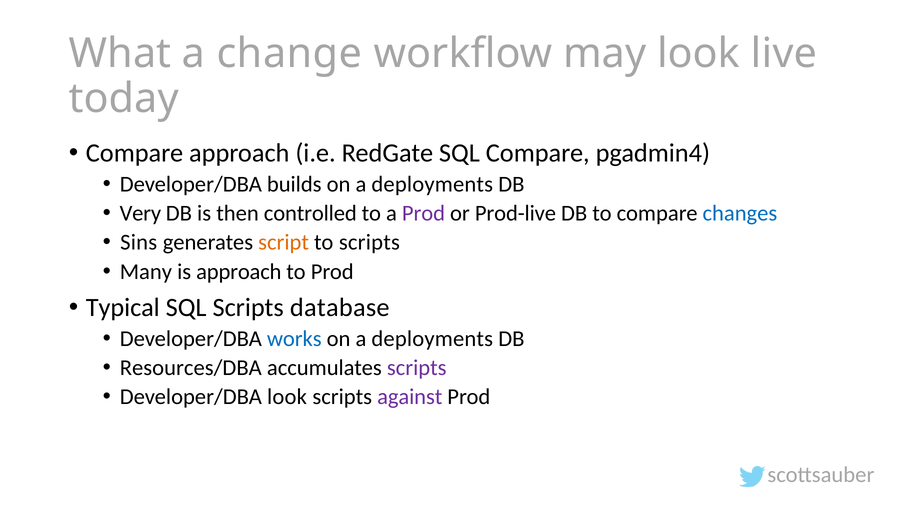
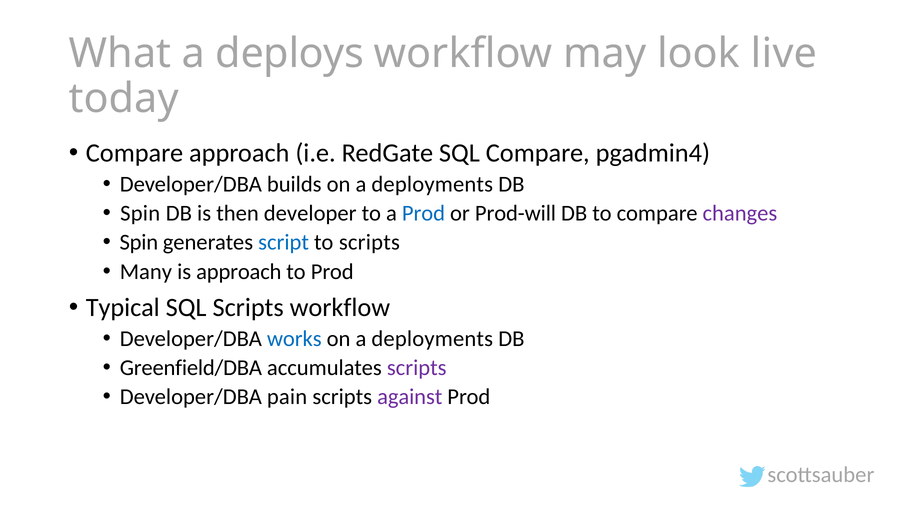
change: change -> deploys
Very at (140, 213): Very -> Spin
controlled: controlled -> developer
Prod at (424, 213) colour: purple -> blue
Prod-live: Prod-live -> Prod-will
changes colour: blue -> purple
Sins at (139, 242): Sins -> Spin
script colour: orange -> blue
Scripts database: database -> workflow
Resources/DBA: Resources/DBA -> Greenfield/DBA
Developer/DBA look: look -> pain
